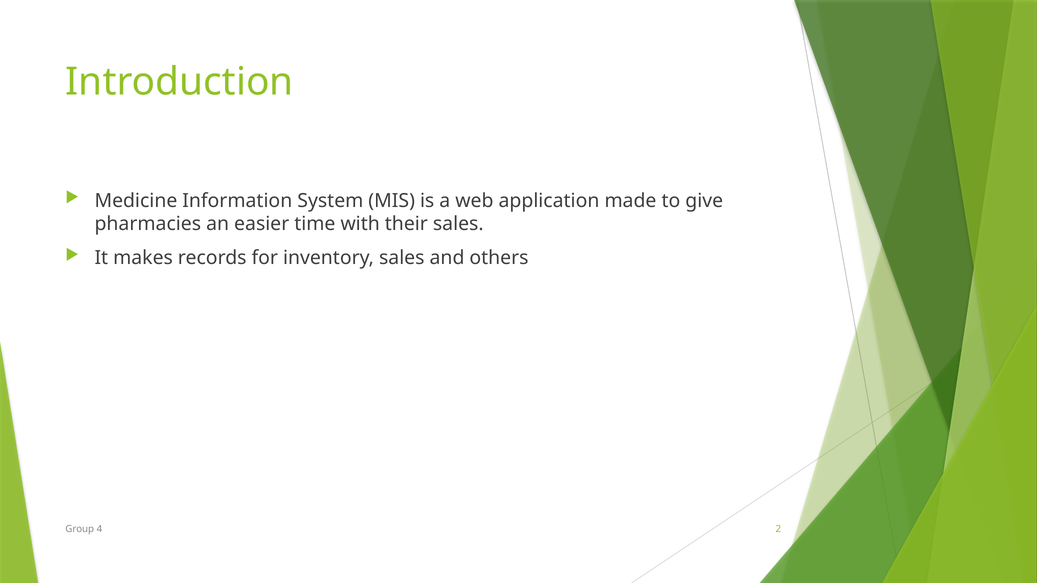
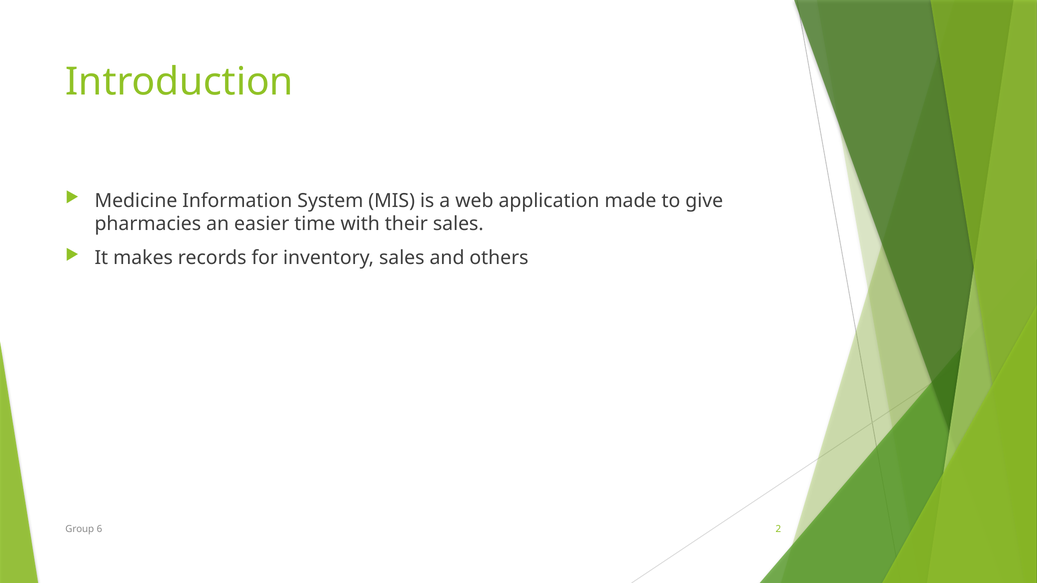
4: 4 -> 6
